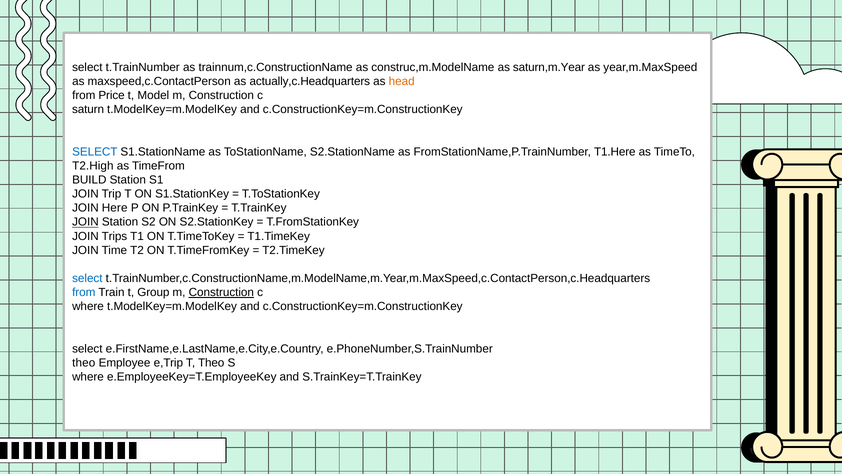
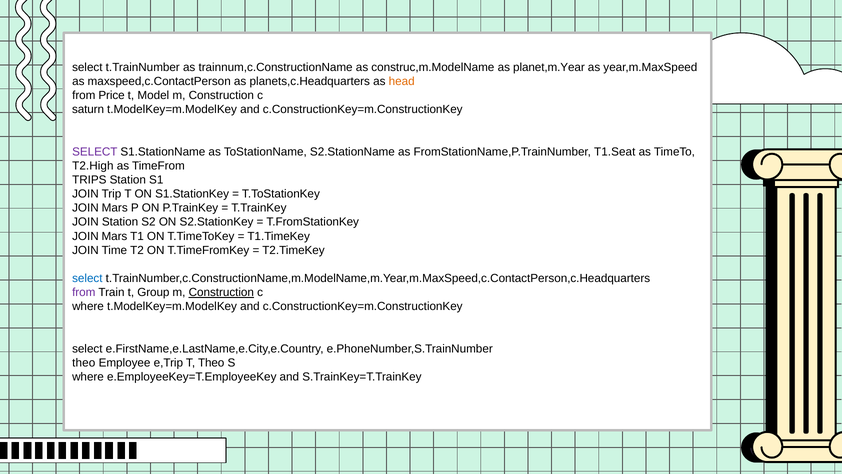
saturn,m.Year: saturn,m.Year -> planet,m.Year
actually,c.Headquarters: actually,c.Headquarters -> planets,c.Headquarters
SELECT at (95, 152) colour: blue -> purple
T1.Here: T1.Here -> T1.Seat
BUILD: BUILD -> TRIPS
Here at (115, 208): Here -> Mars
JOIN at (85, 222) underline: present -> none
Trips at (114, 236): Trips -> Mars
from at (84, 292) colour: blue -> purple
